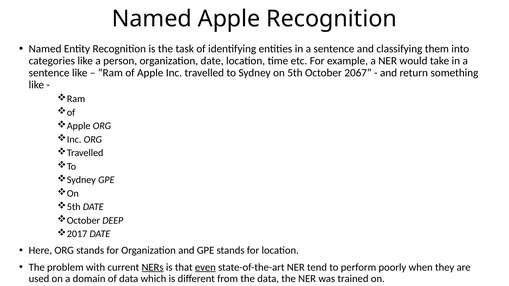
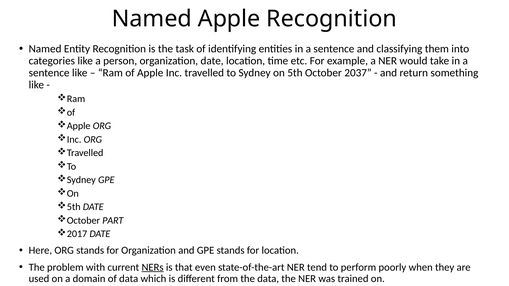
2067: 2067 -> 2037
DEEP: DEEP -> PART
even underline: present -> none
